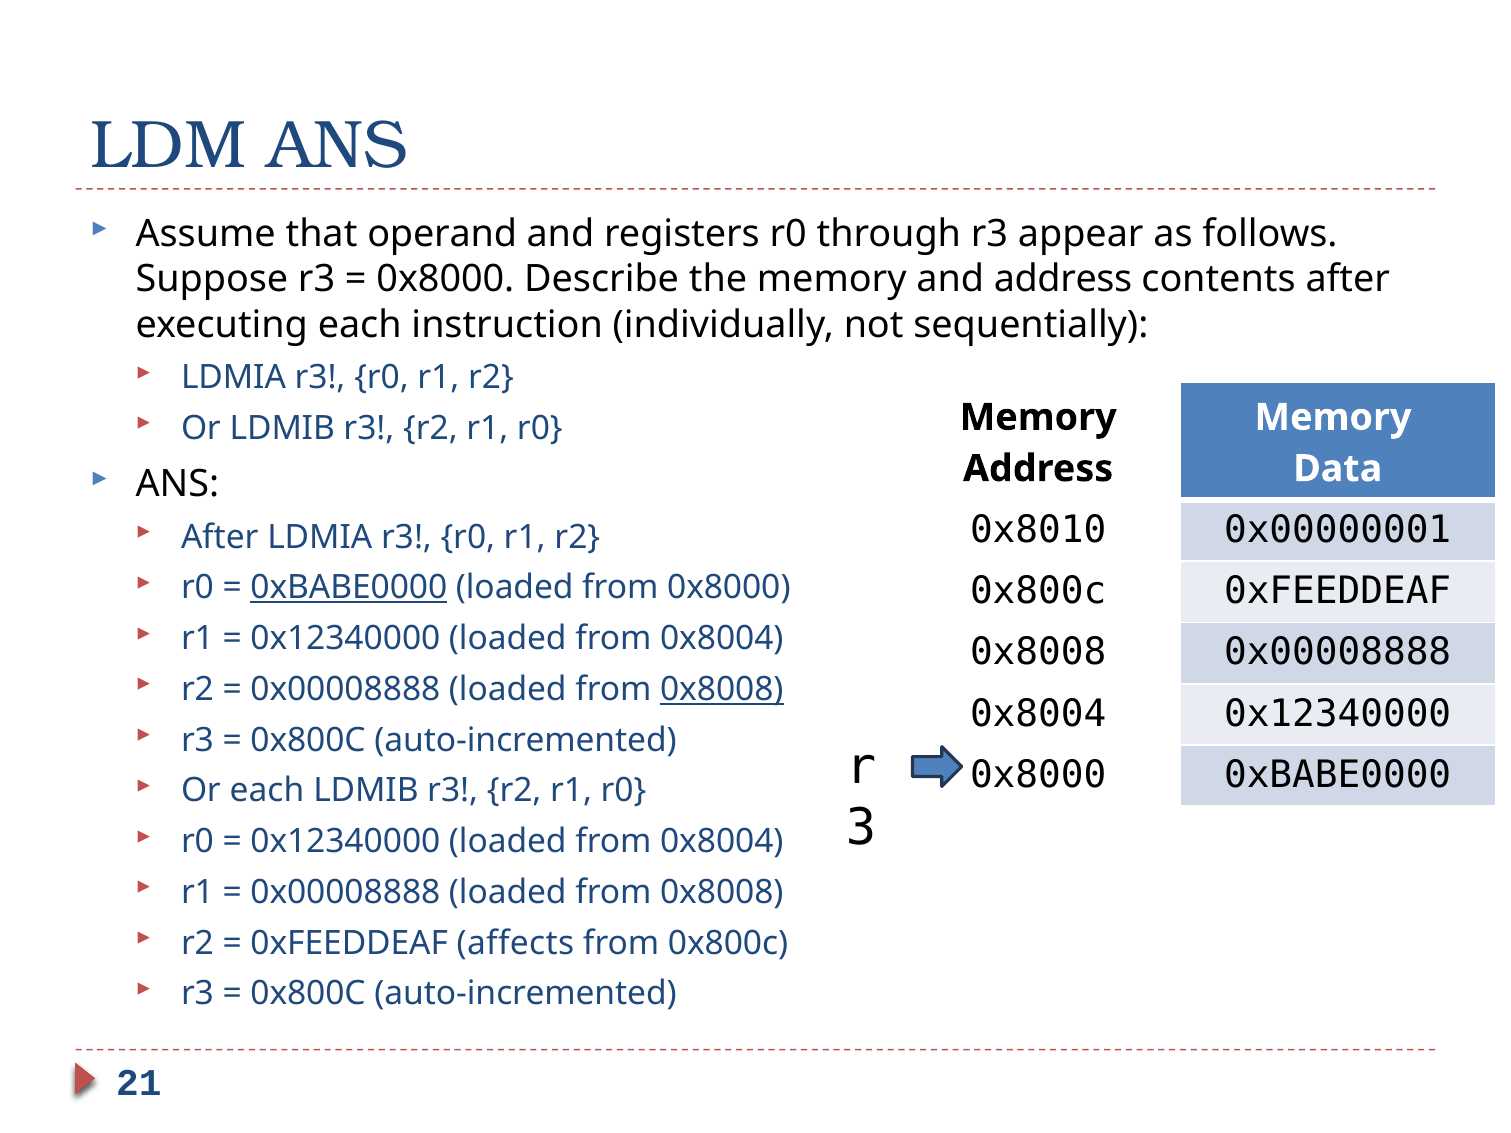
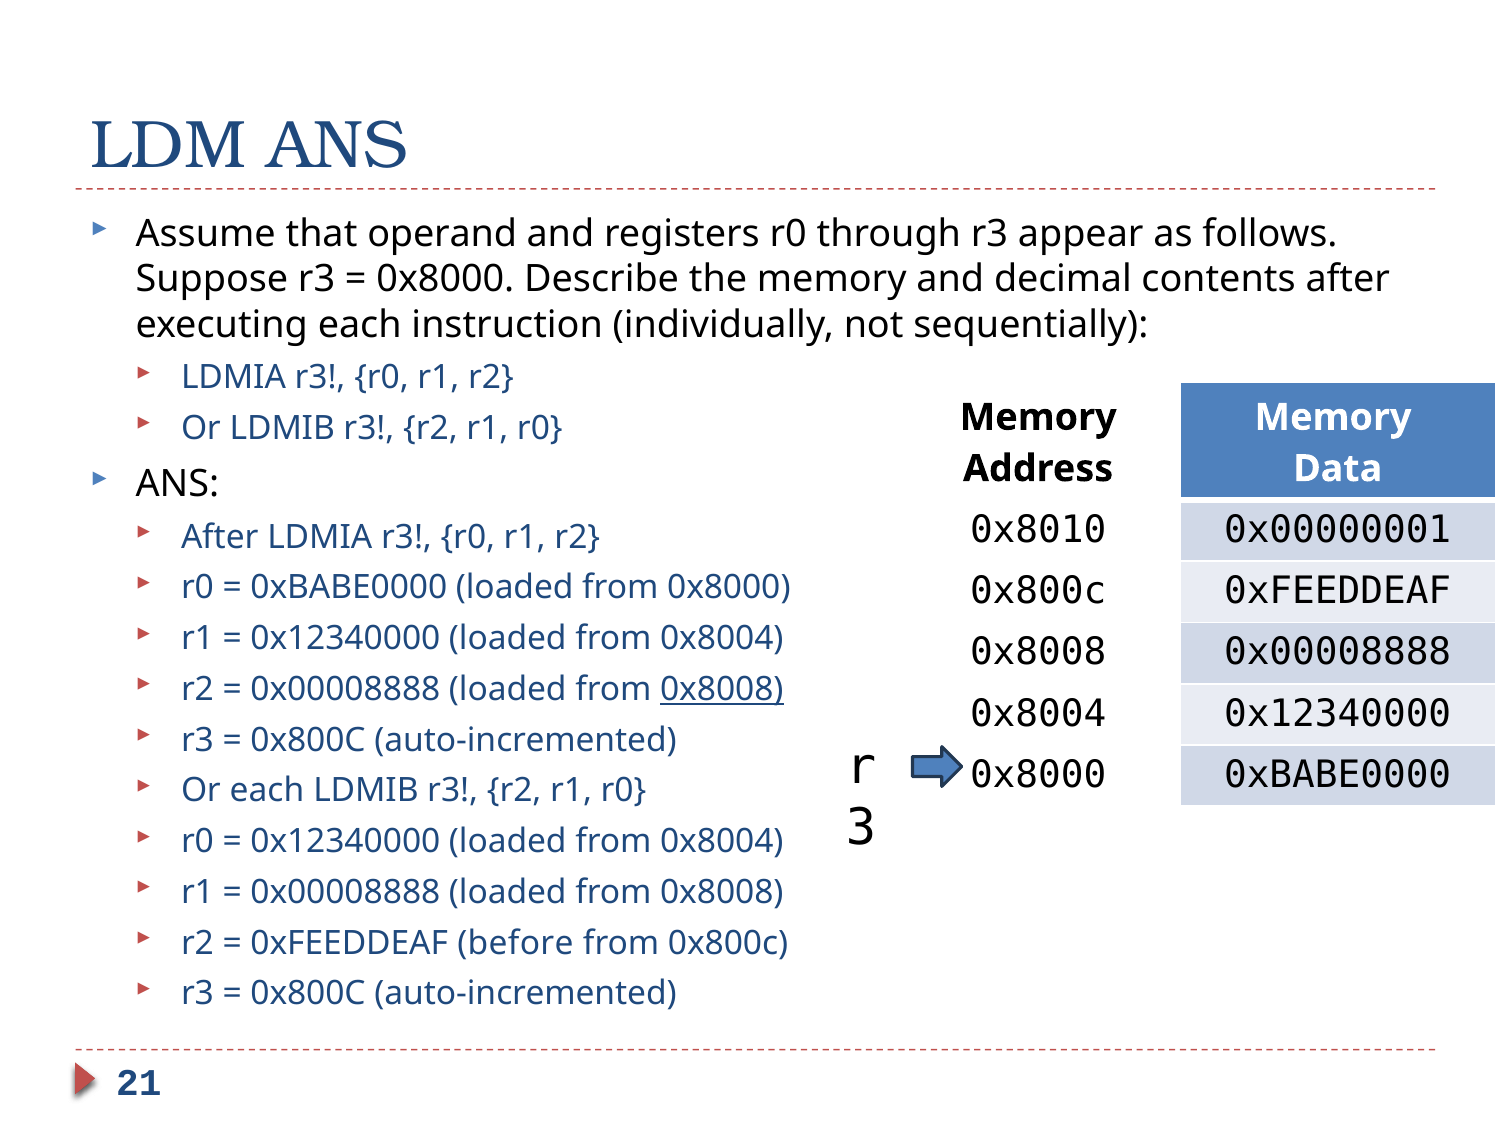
and address: address -> decimal
0xBABE0000 at (349, 588) underline: present -> none
affects: affects -> before
